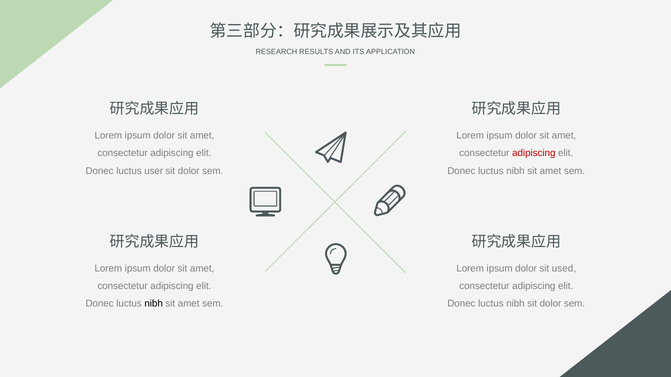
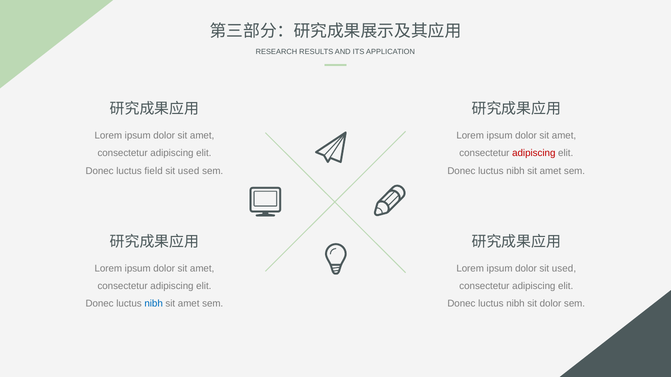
user: user -> field
dolor at (189, 171): dolor -> used
nibh at (154, 304) colour: black -> blue
